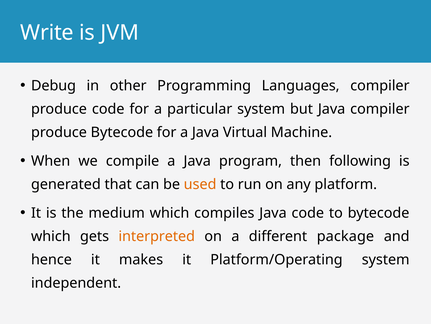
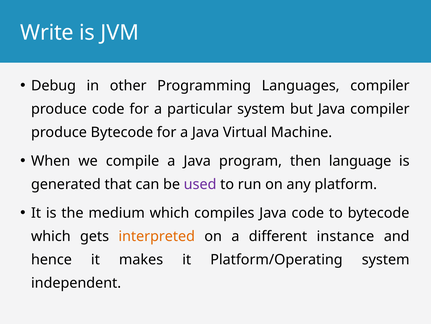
following: following -> language
used colour: orange -> purple
package: package -> instance
